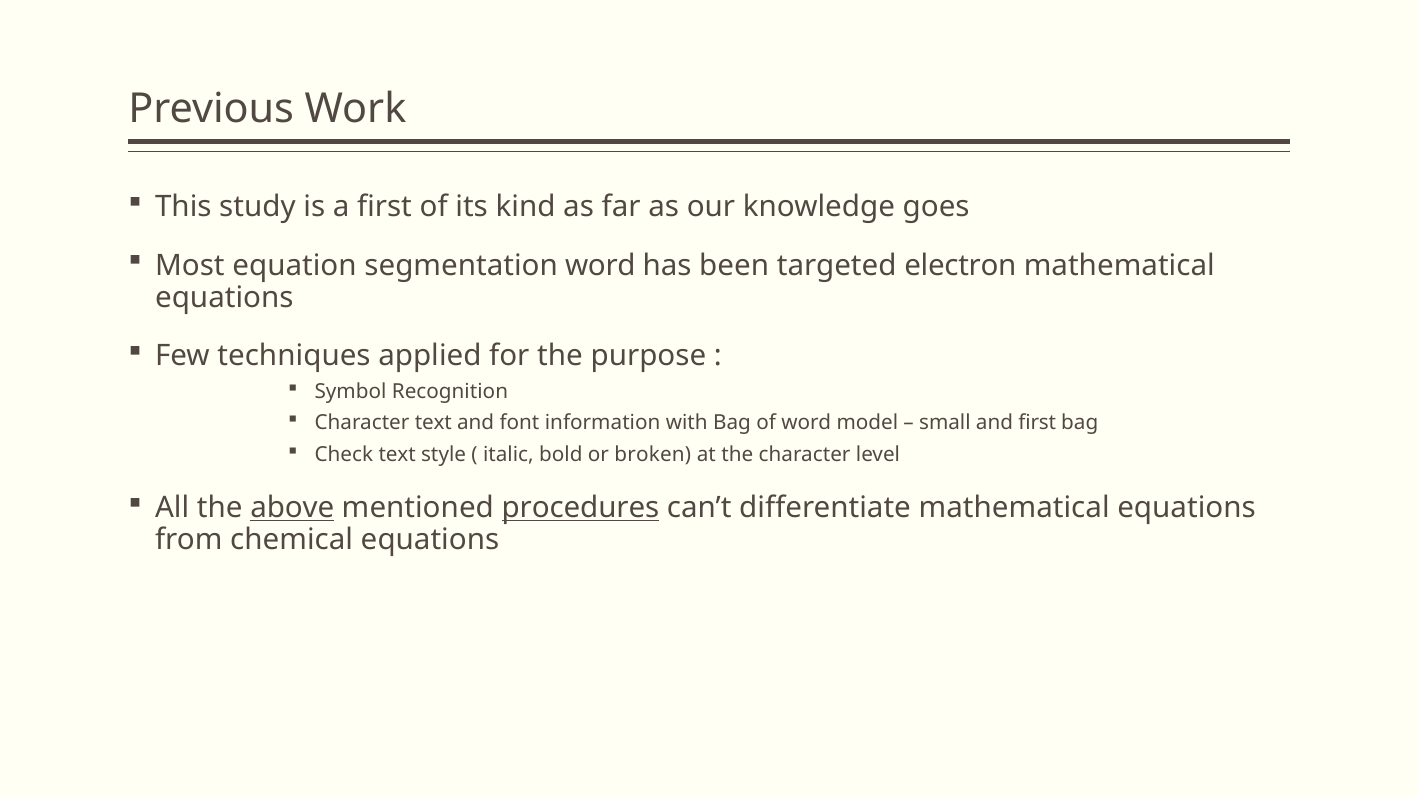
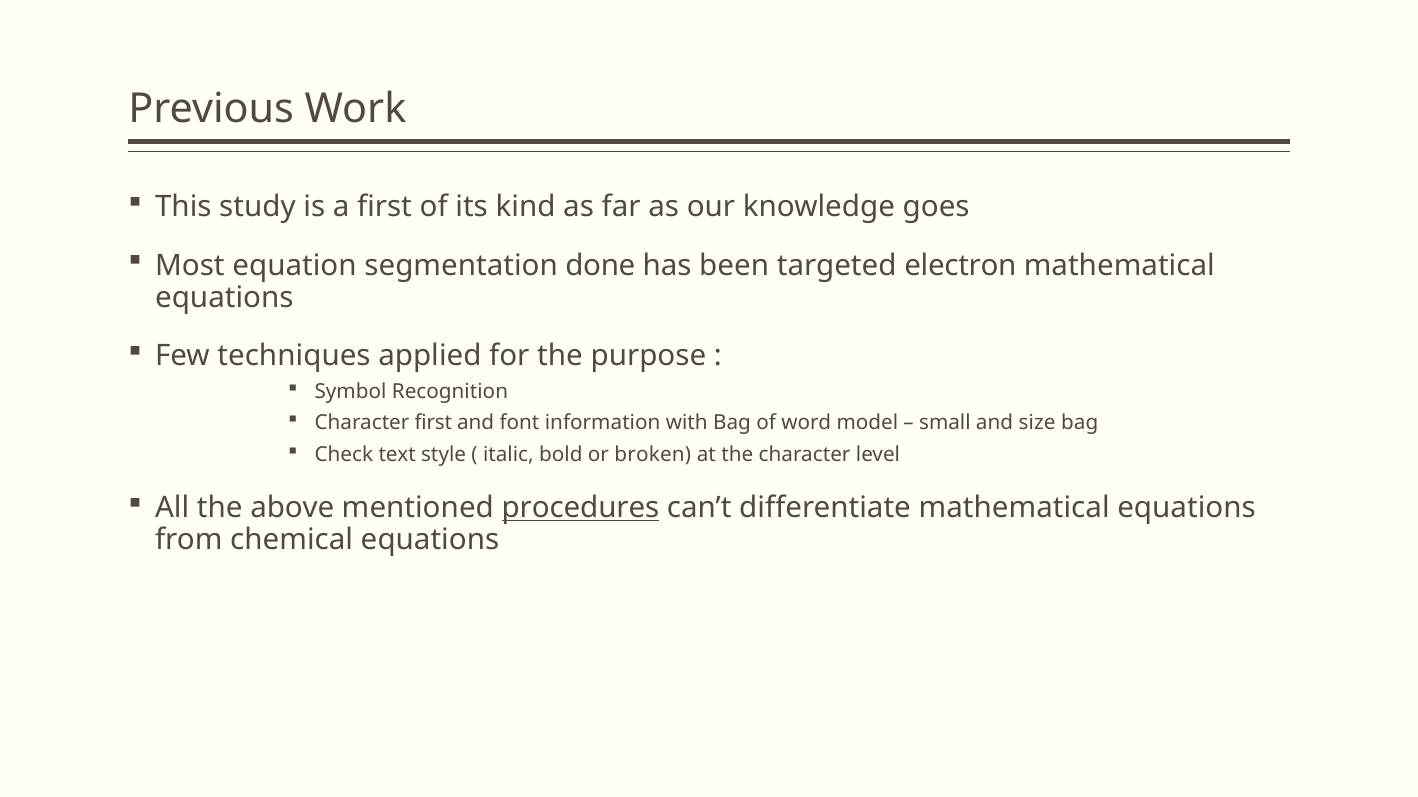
segmentation word: word -> done
Character text: text -> first
and first: first -> size
above underline: present -> none
